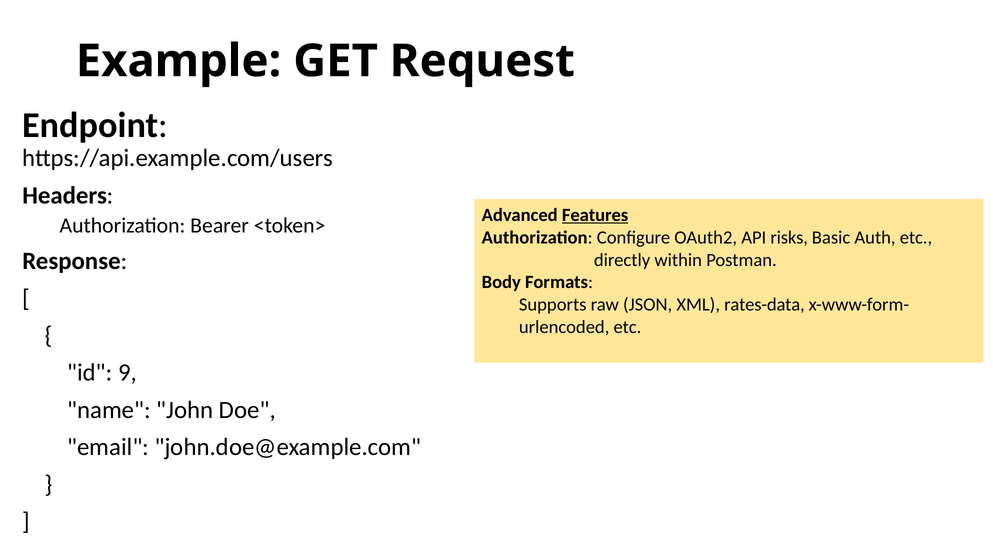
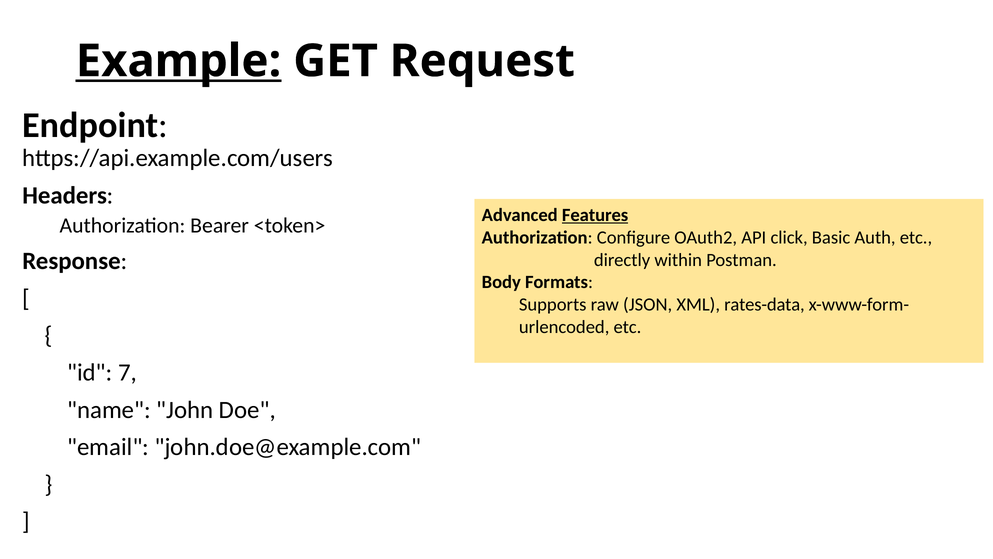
Example underline: none -> present
risks: risks -> click
9: 9 -> 7
